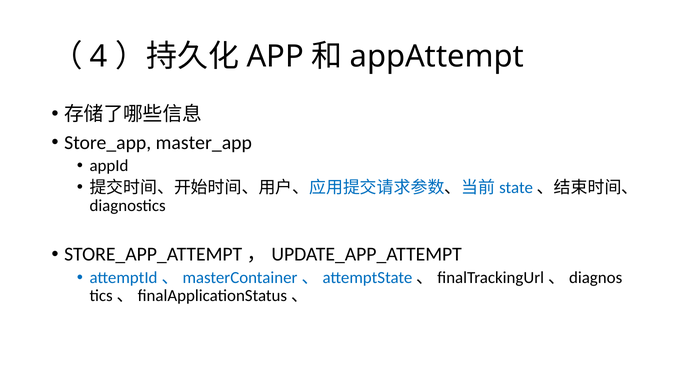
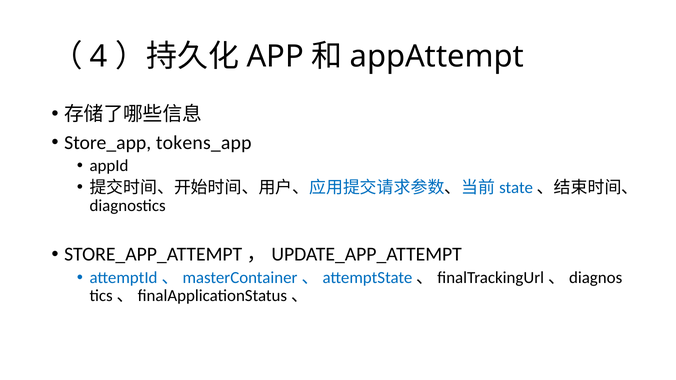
master_app: master_app -> tokens_app
